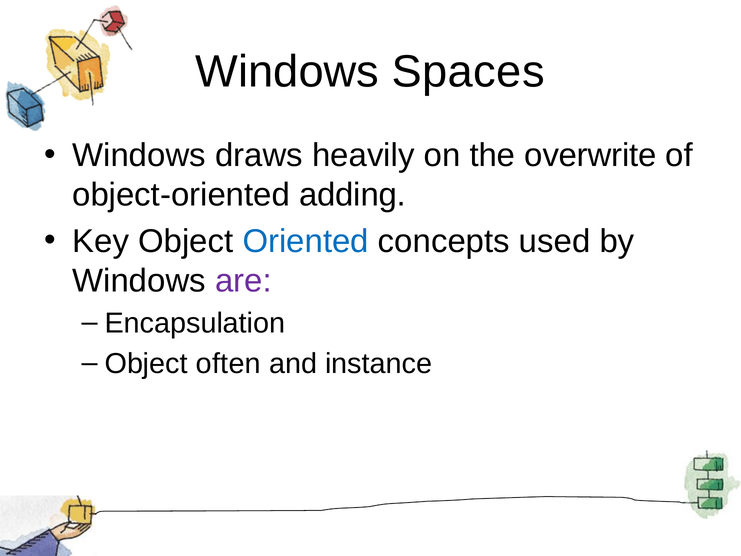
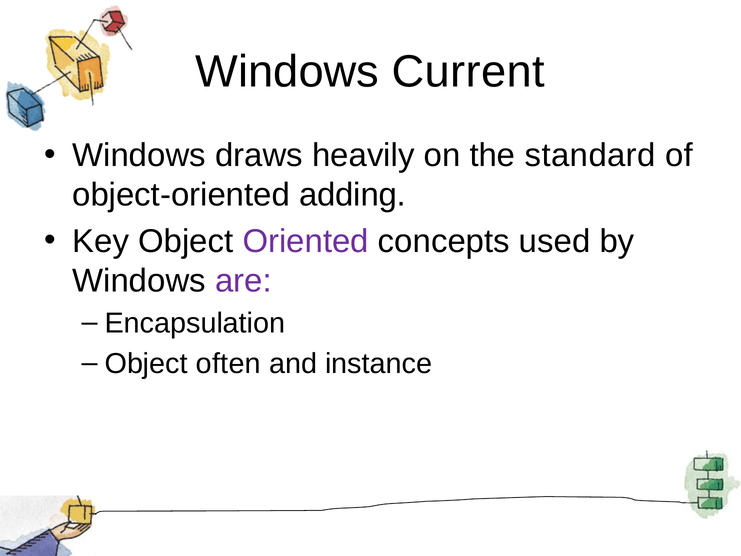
Spaces: Spaces -> Current
overwrite: overwrite -> standard
Oriented colour: blue -> purple
